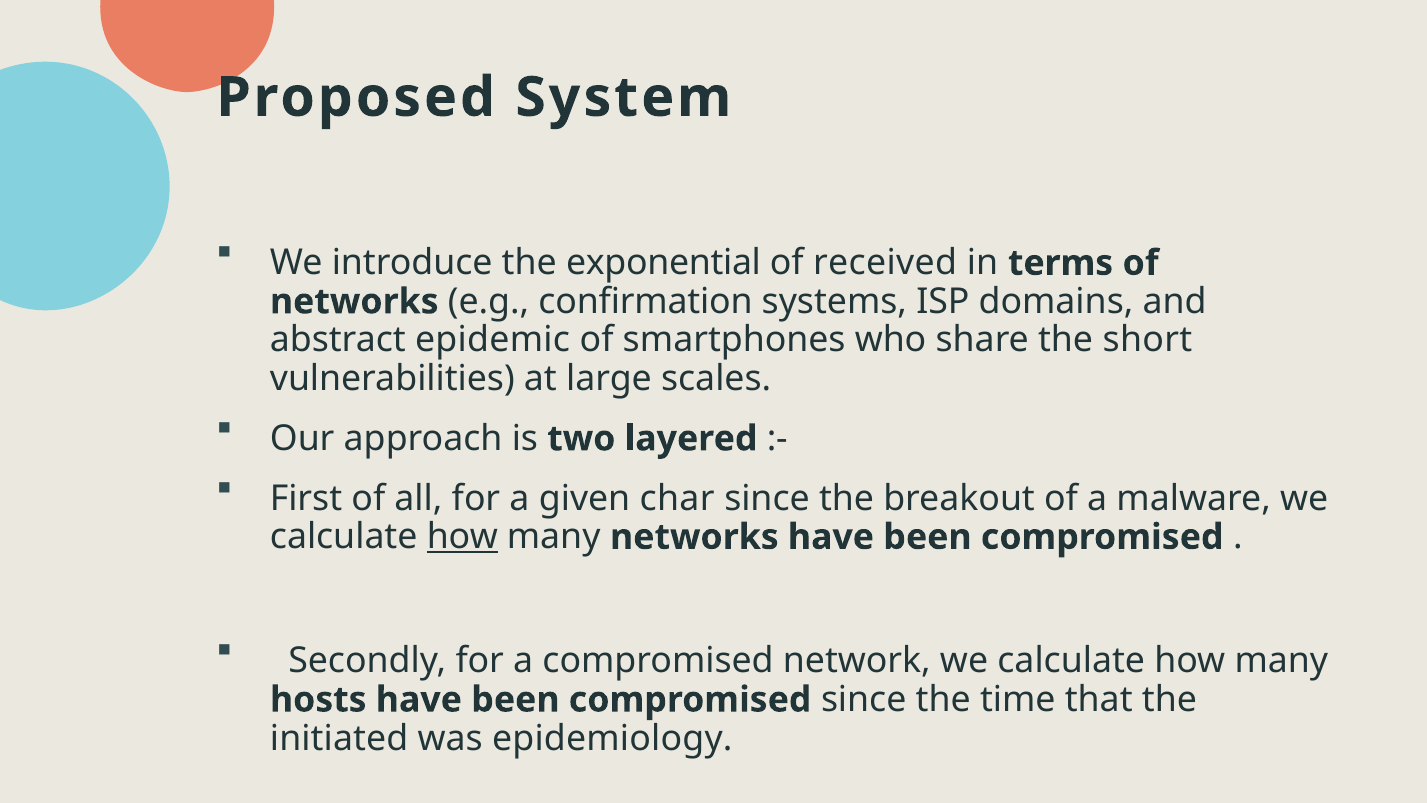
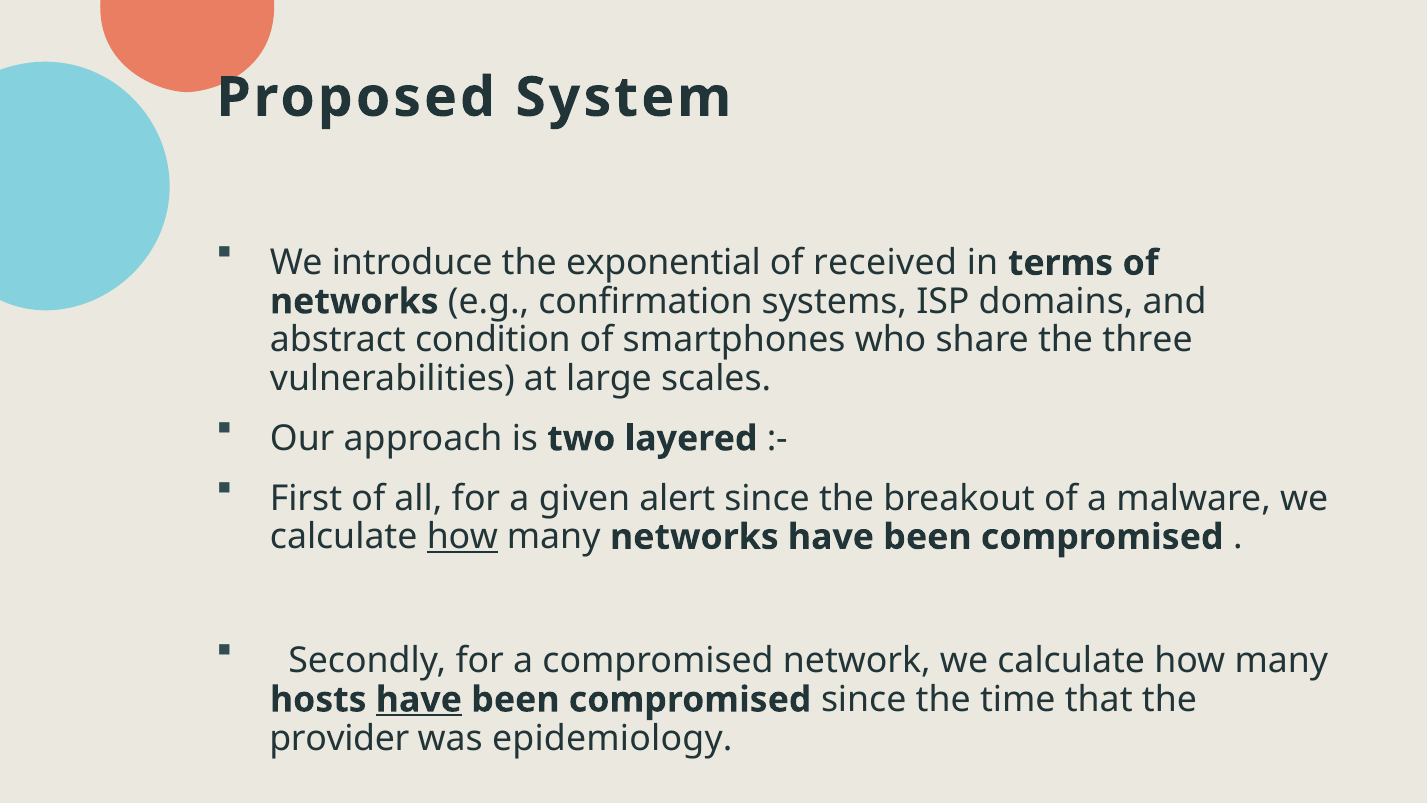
epidemic: epidemic -> condition
short: short -> three
char: char -> alert
have at (419, 699) underline: none -> present
initiated: initiated -> provider
